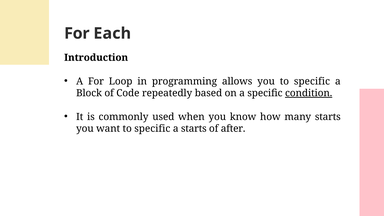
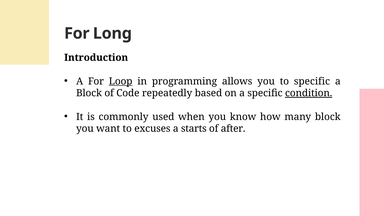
Each: Each -> Long
Loop underline: none -> present
many starts: starts -> block
want to specific: specific -> excuses
